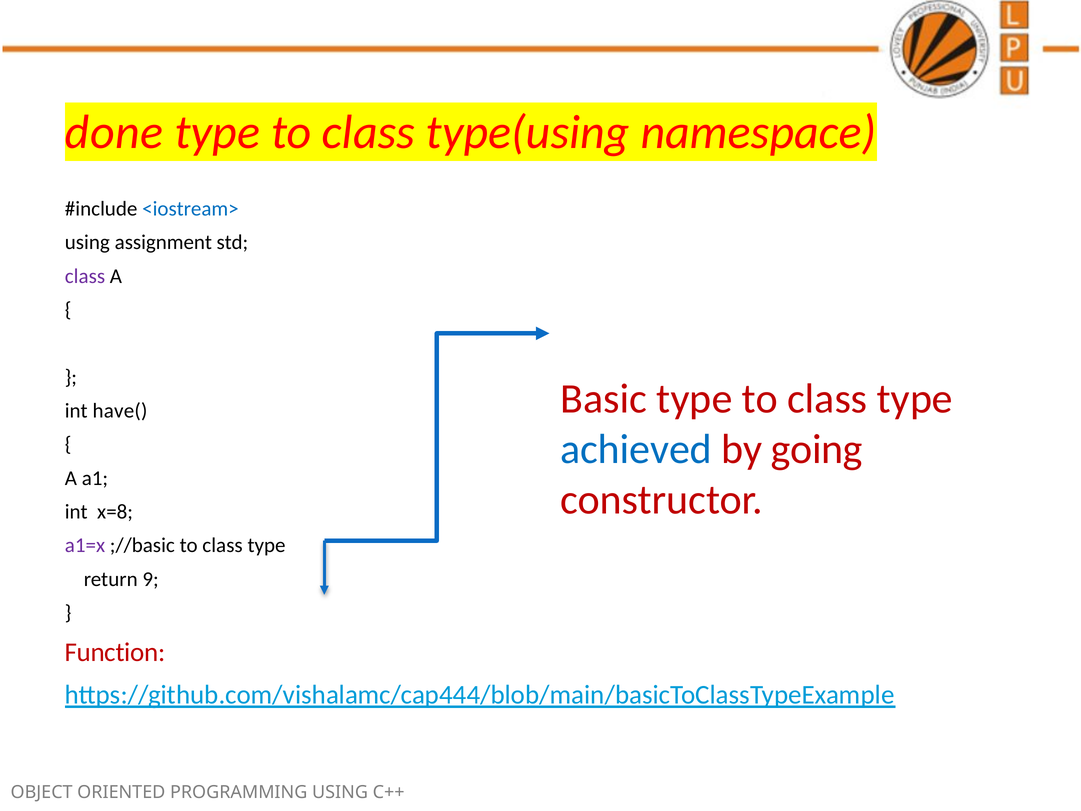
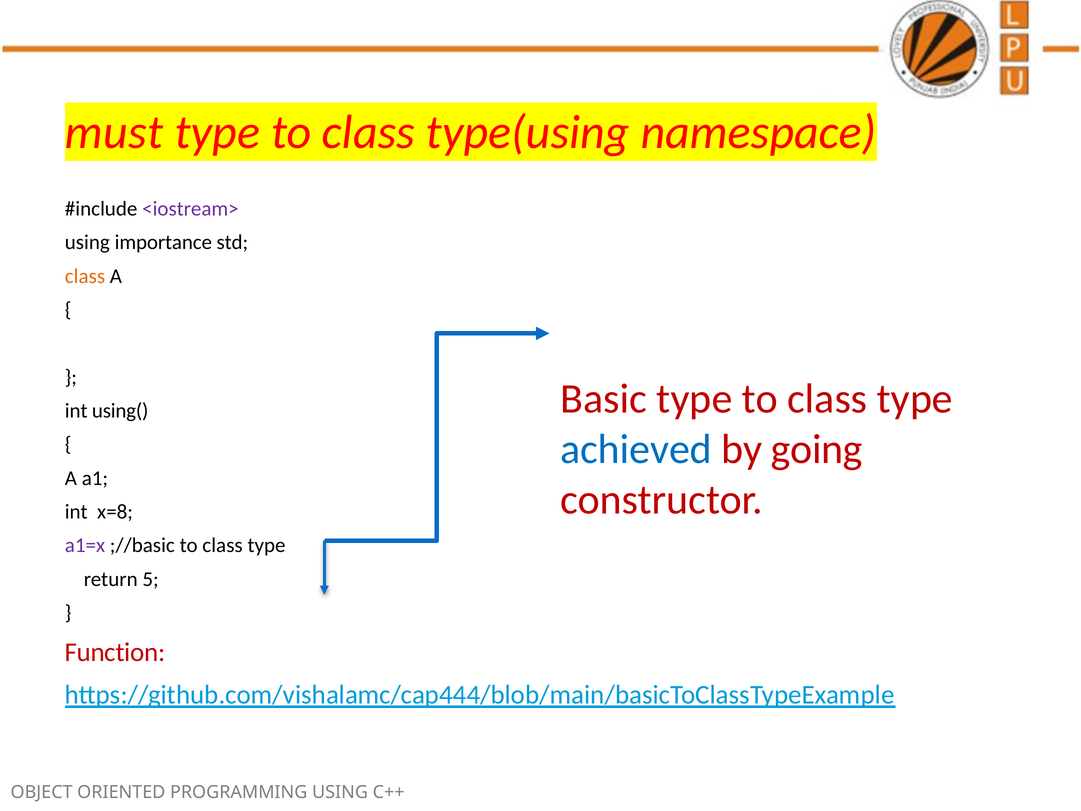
done: done -> must
<iostream> colour: blue -> purple
assignment: assignment -> importance
class at (85, 276) colour: purple -> orange
have(: have( -> using(
9: 9 -> 5
